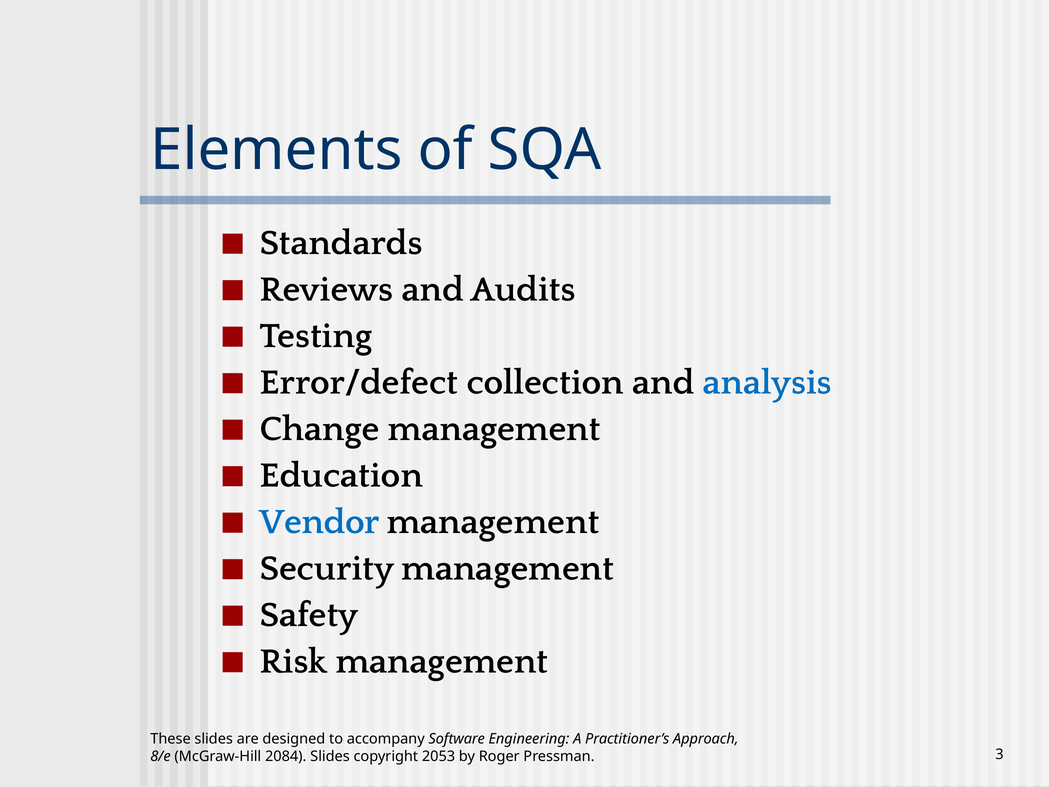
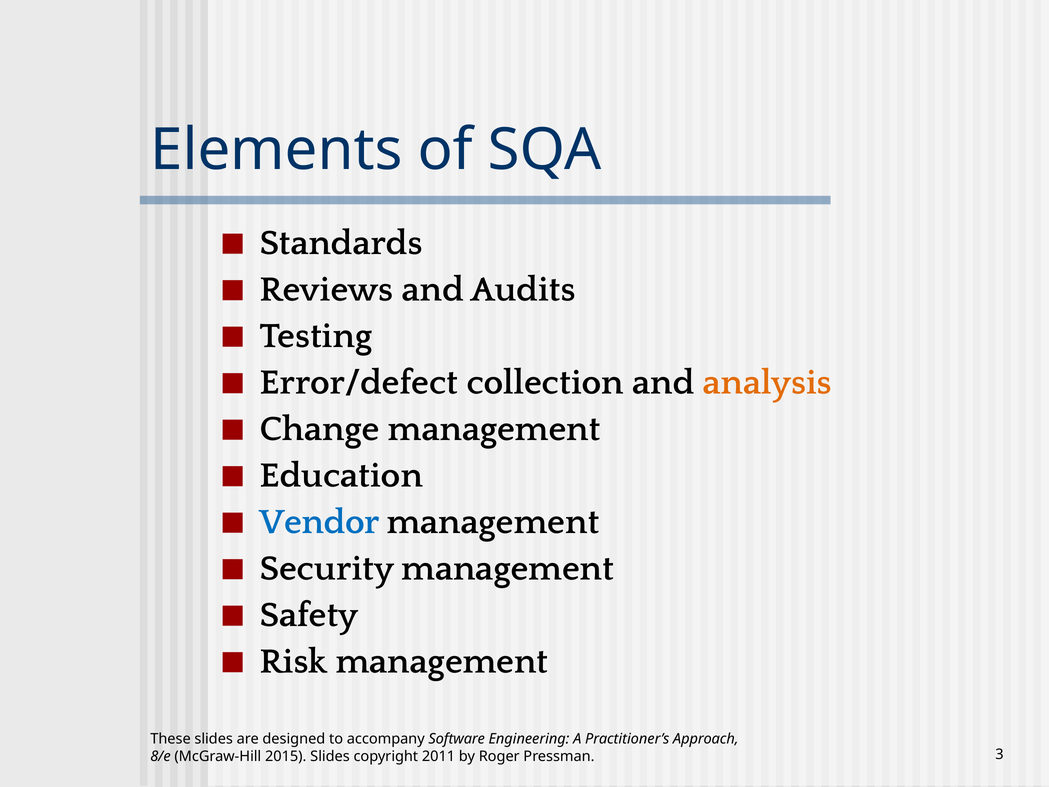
analysis colour: blue -> orange
2084: 2084 -> 2015
2053: 2053 -> 2011
